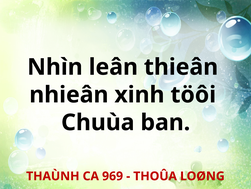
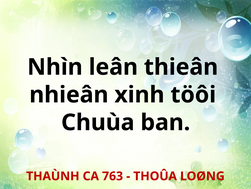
969: 969 -> 763
